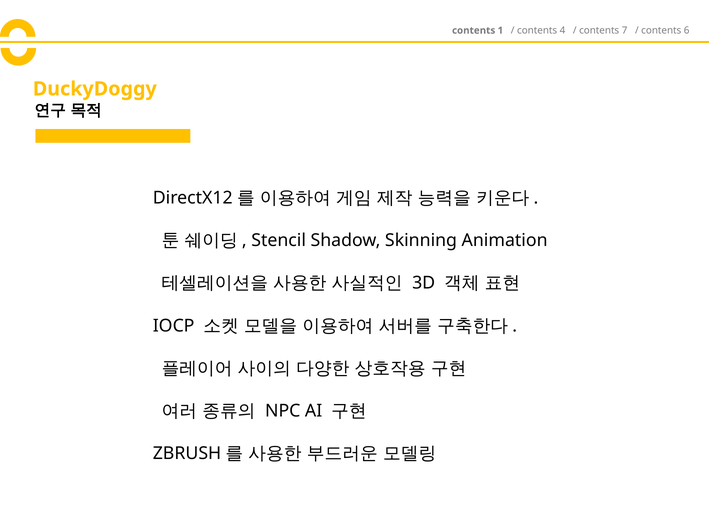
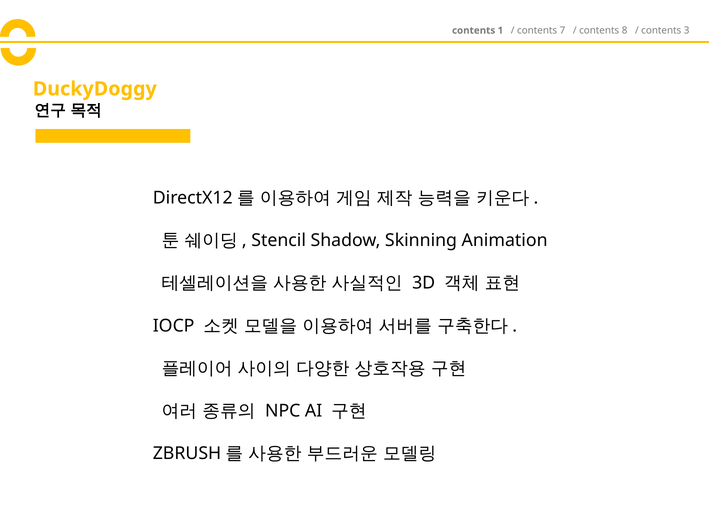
4: 4 -> 7
7: 7 -> 8
6: 6 -> 3
